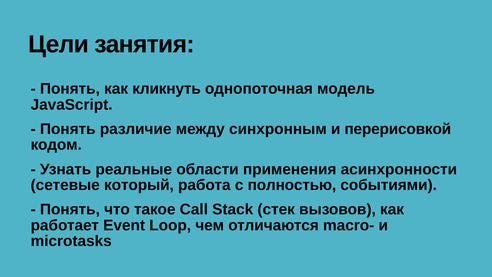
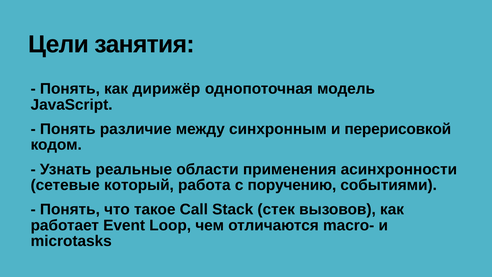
кликнуть: кликнуть -> дирижёр
полностью: полностью -> поручению
